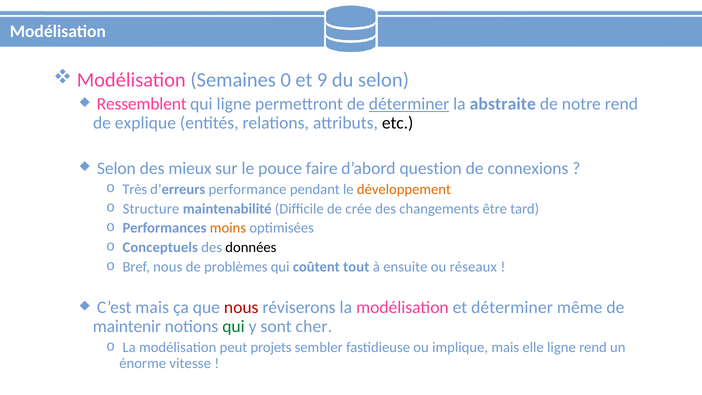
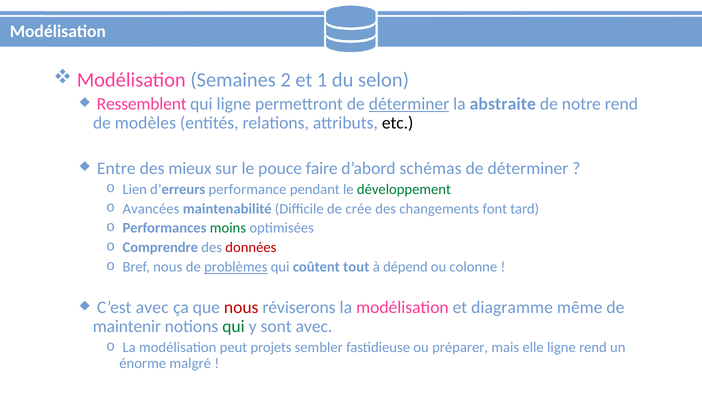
0: 0 -> 2
9: 9 -> 1
explique: explique -> modèles
Selon at (116, 168): Selon -> Entre
question: question -> schémas
connexions at (528, 168): connexions -> déterminer
Très: Très -> Lien
développement colour: orange -> green
Structure: Structure -> Avancées
être: être -> font
moins colour: orange -> green
Conceptuels: Conceptuels -> Comprendre
données colour: black -> red
problèmes underline: none -> present
ensuite: ensuite -> dépend
réseaux: réseaux -> colonne
C’est mais: mais -> avec
et déterminer: déterminer -> diagramme
sont cher: cher -> avec
implique: implique -> préparer
vitesse: vitesse -> malgré
